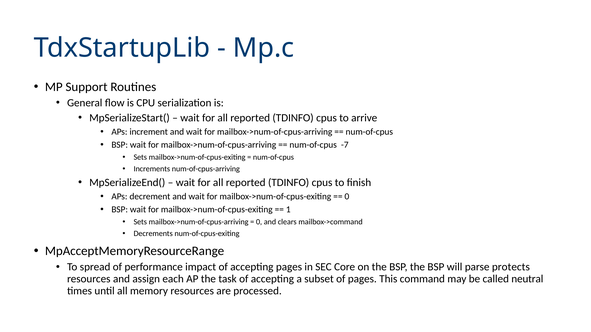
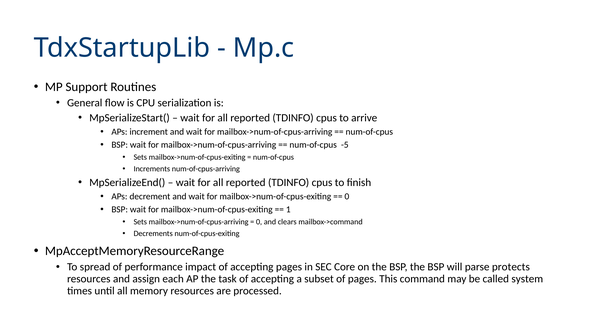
-7: -7 -> -5
neutral: neutral -> system
